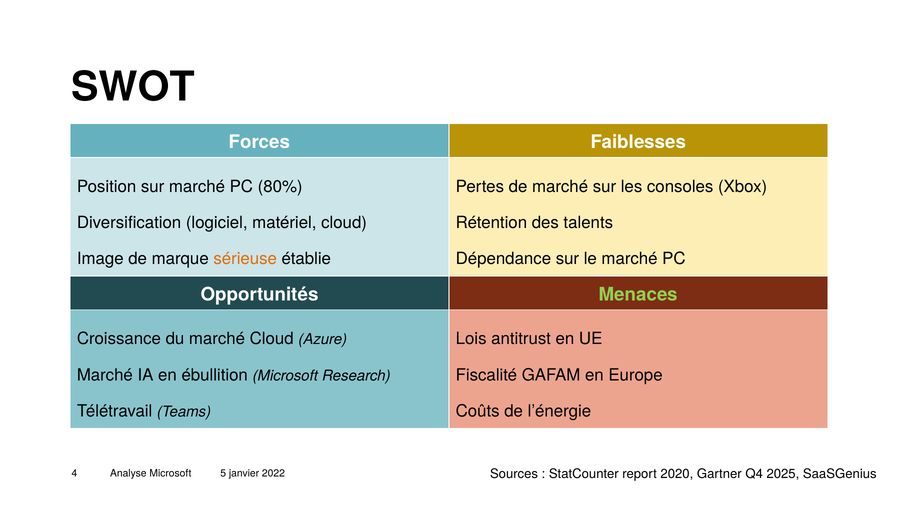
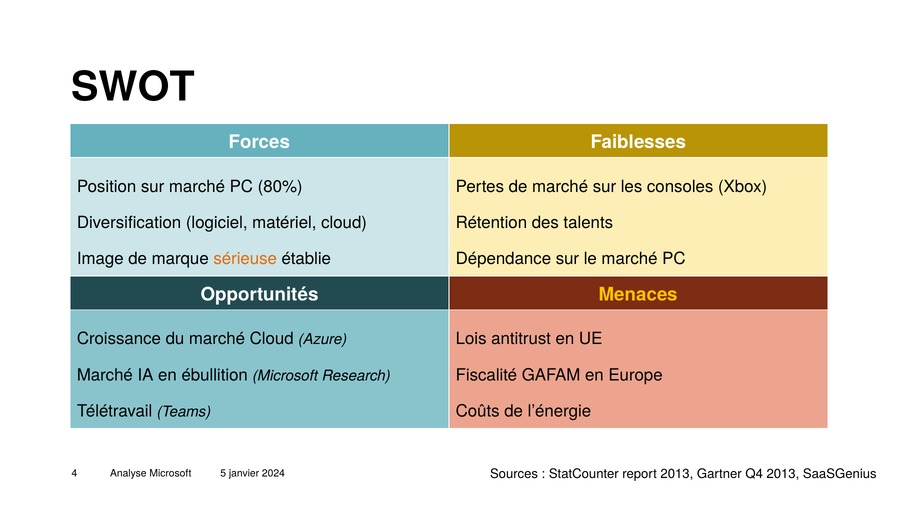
Menaces colour: light green -> yellow
report 2020: 2020 -> 2013
Q4 2025: 2025 -> 2013
2022: 2022 -> 2024
